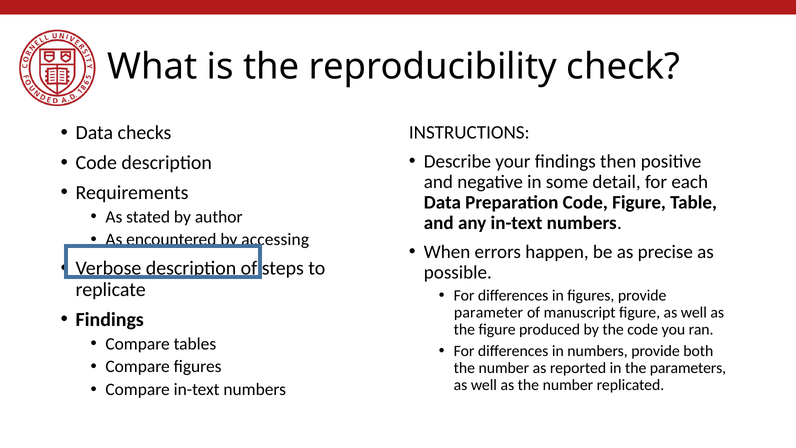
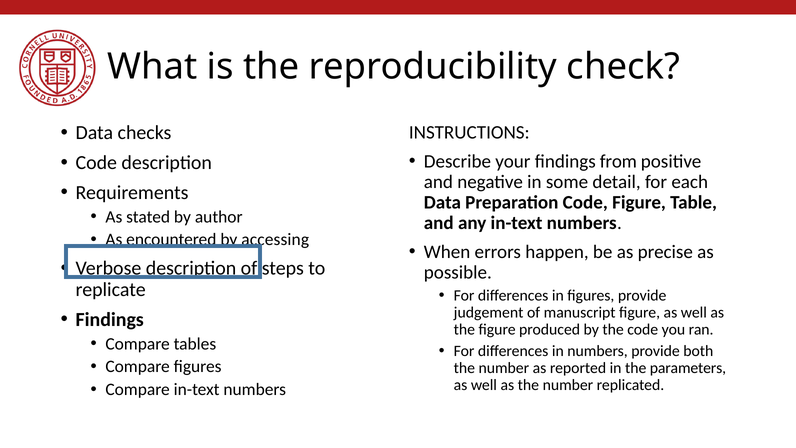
then: then -> from
parameter: parameter -> judgement
